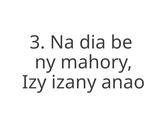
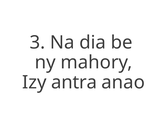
izany: izany -> antra
